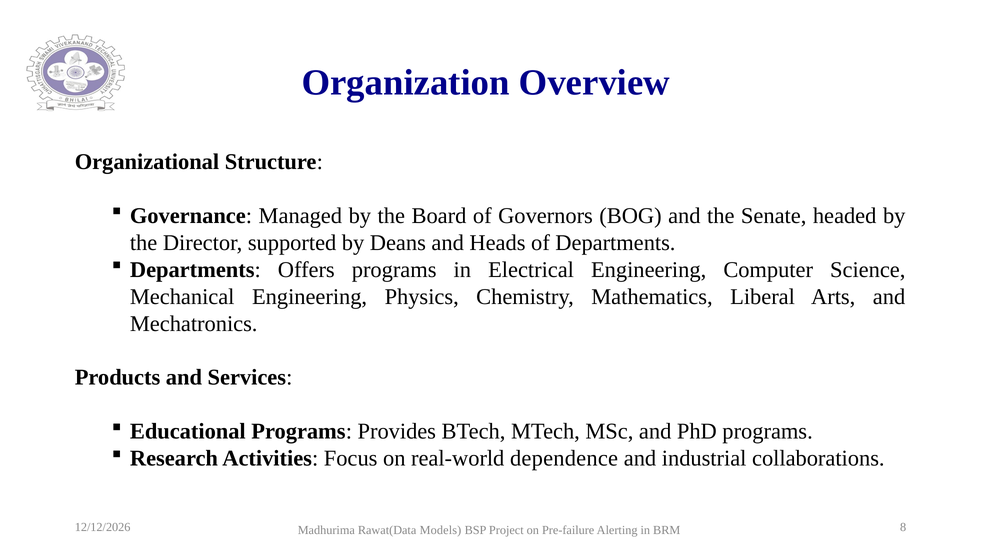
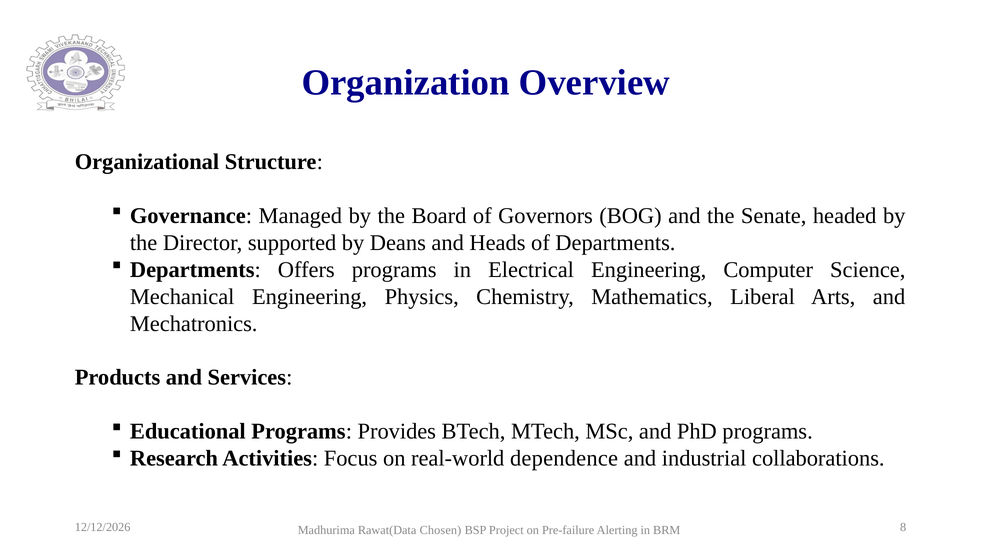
Models: Models -> Chosen
